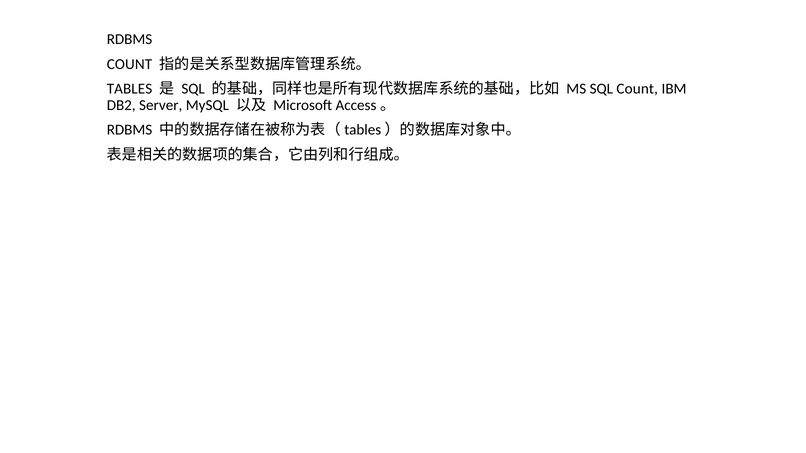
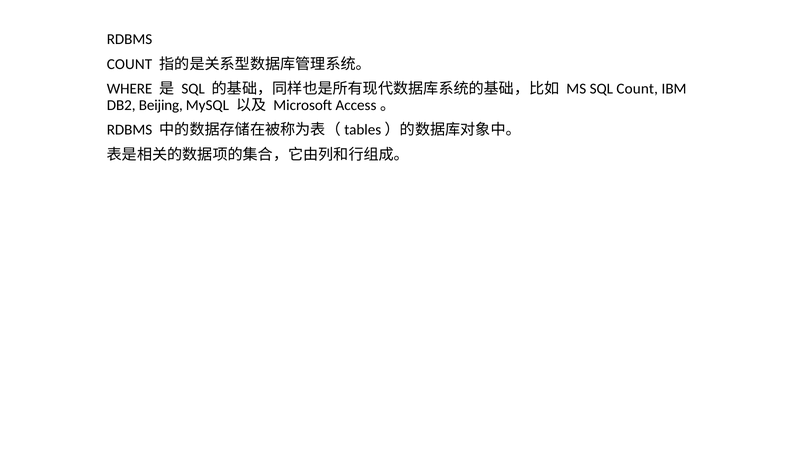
TABLES: TABLES -> WHERE
Server: Server -> Beijing
